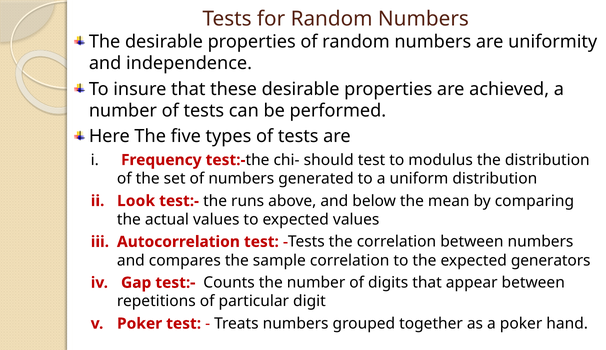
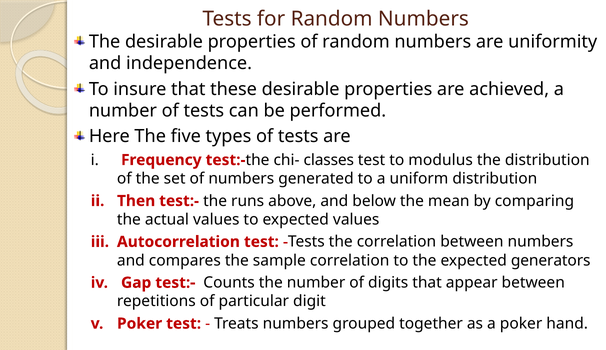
should: should -> classes
Look: Look -> Then
